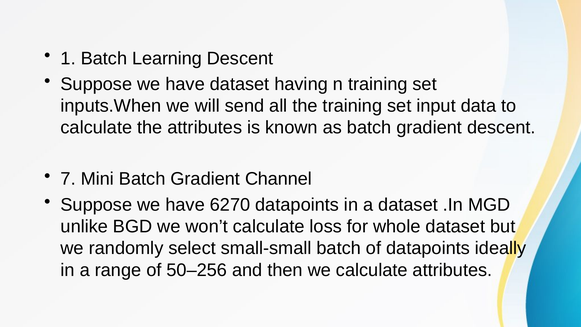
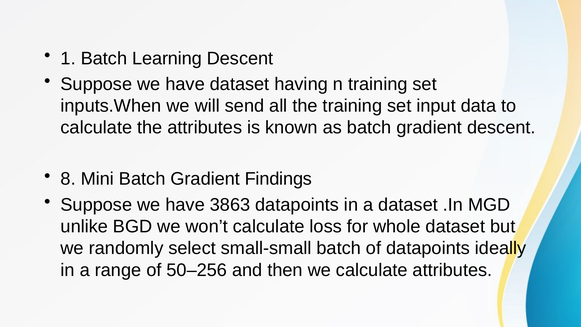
7: 7 -> 8
Channel: Channel -> Findings
6270: 6270 -> 3863
